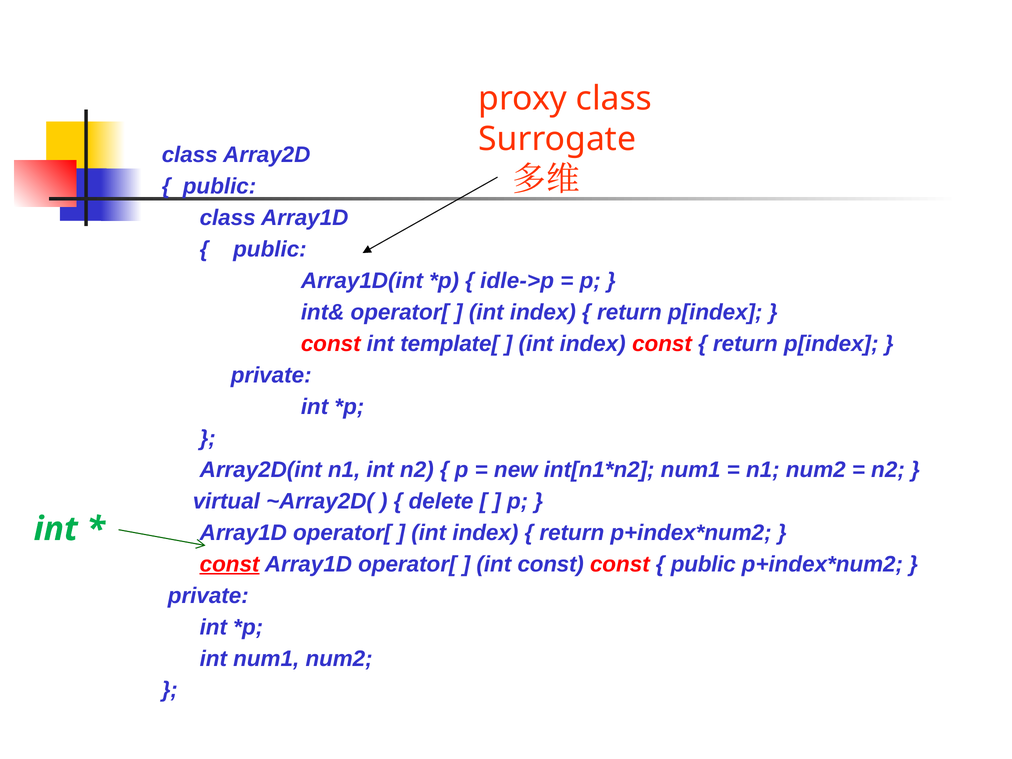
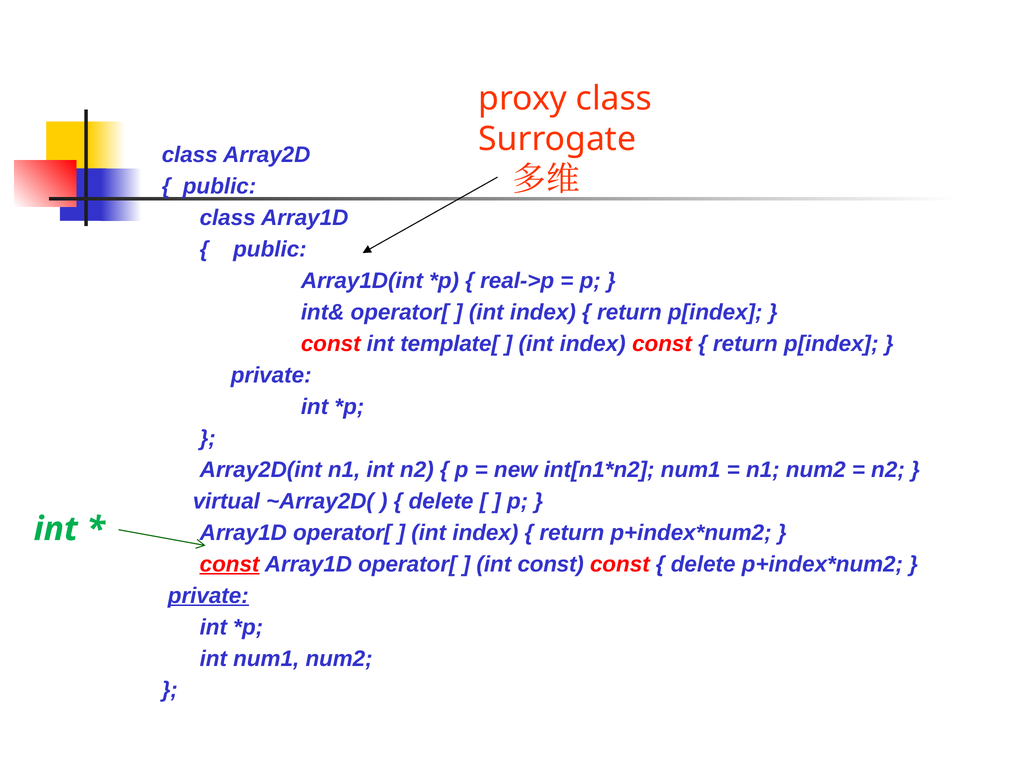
idle->p: idle->p -> real->p
public at (703, 564): public -> delete
private at (208, 596) underline: none -> present
